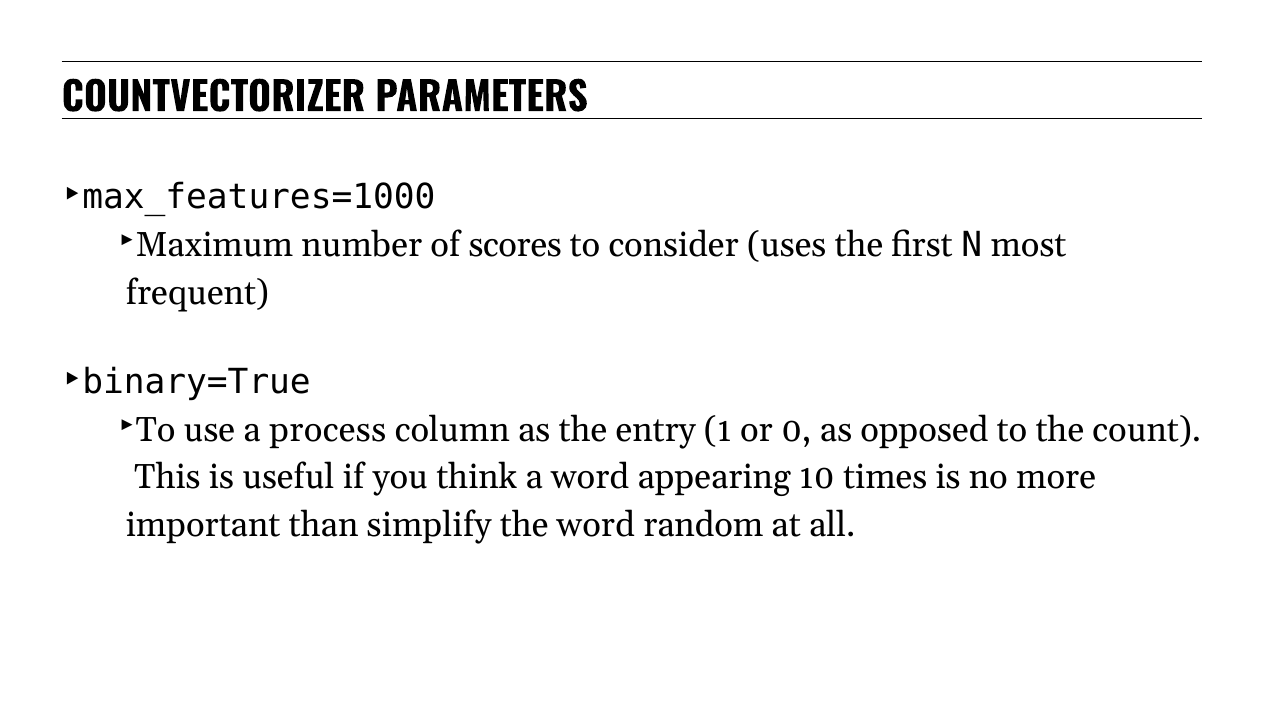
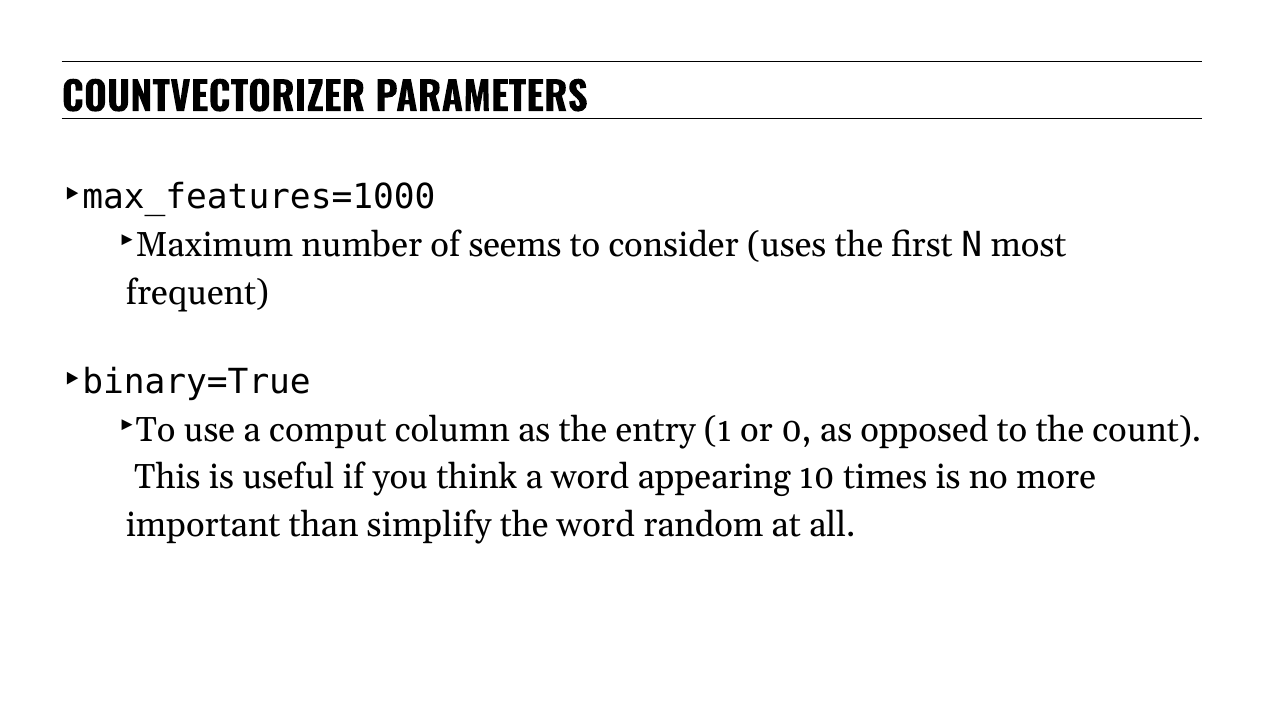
scores: scores -> seems
process: process -> comput
